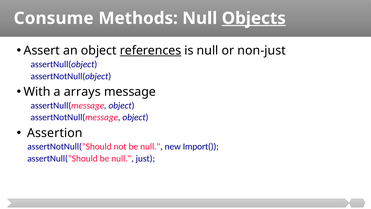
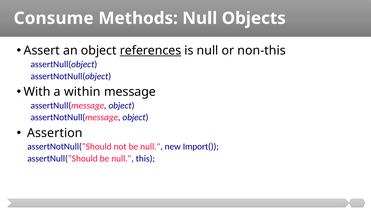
Objects underline: present -> none
non-just: non-just -> non-this
arrays: arrays -> within
just: just -> this
